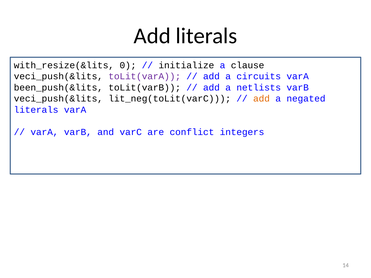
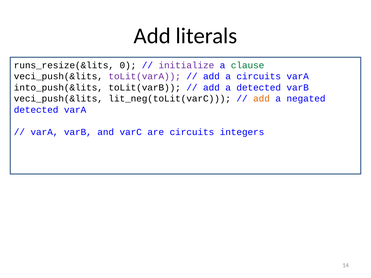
with_resize(&lits: with_resize(&lits -> runs_resize(&lits
initialize colour: black -> purple
clause colour: black -> green
been_push(&lits: been_push(&lits -> into_push(&lits
a netlists: netlists -> detected
literals at (36, 110): literals -> detected
are conflict: conflict -> circuits
